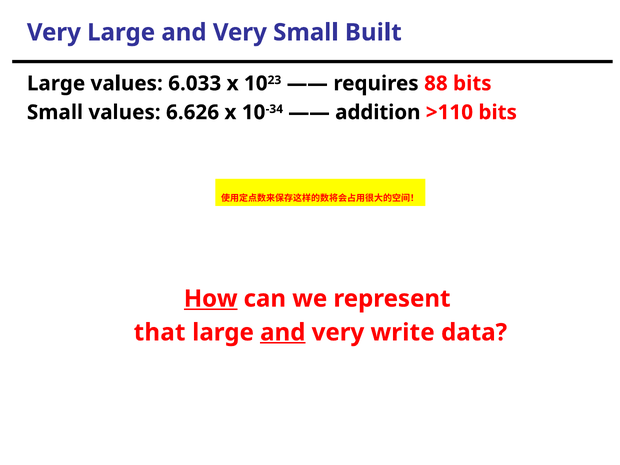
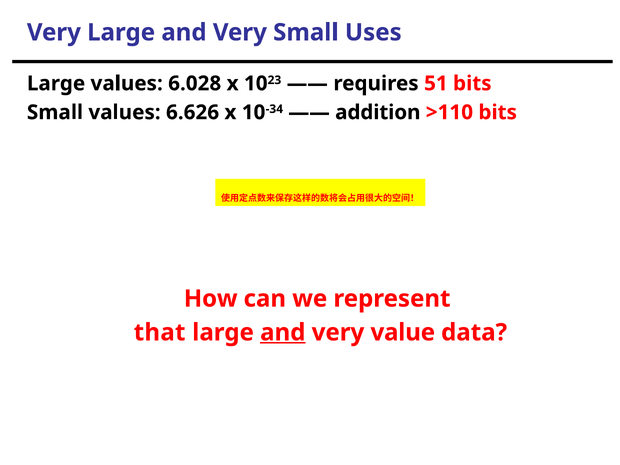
Built: Built -> Uses
6.033: 6.033 -> 6.028
88: 88 -> 51
How underline: present -> none
write: write -> value
